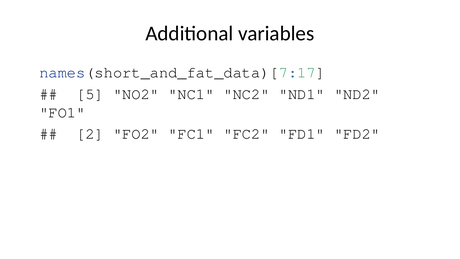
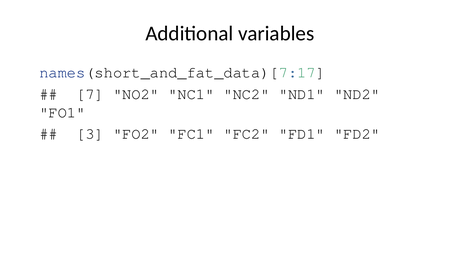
5: 5 -> 7
2: 2 -> 3
